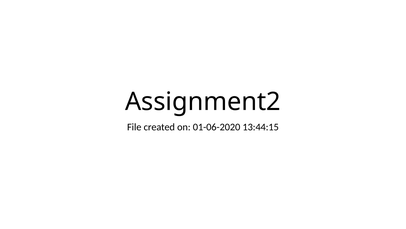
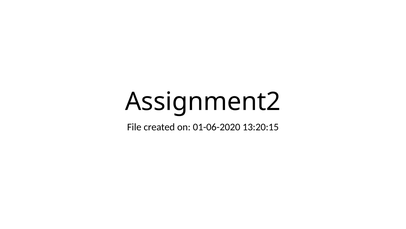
13:44:15: 13:44:15 -> 13:20:15
